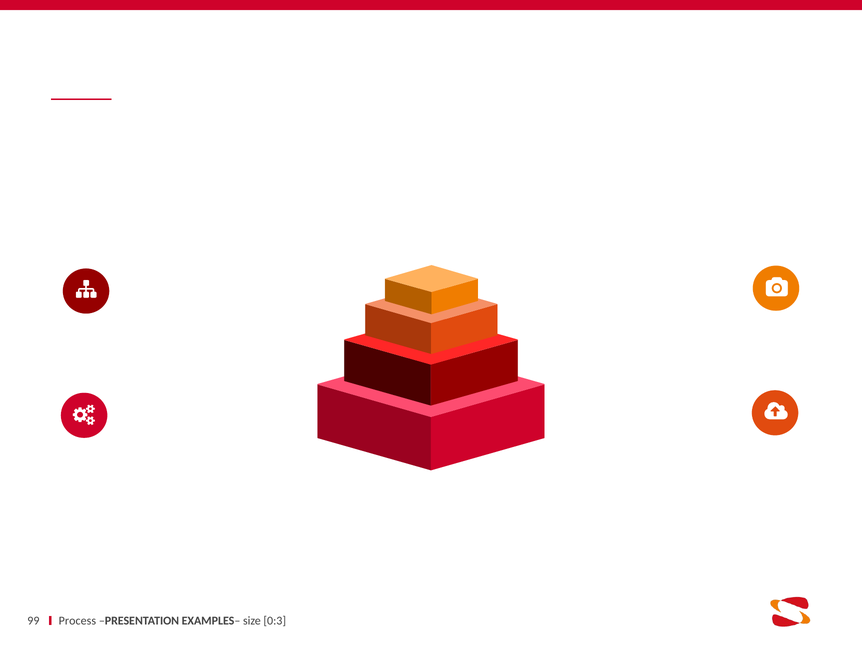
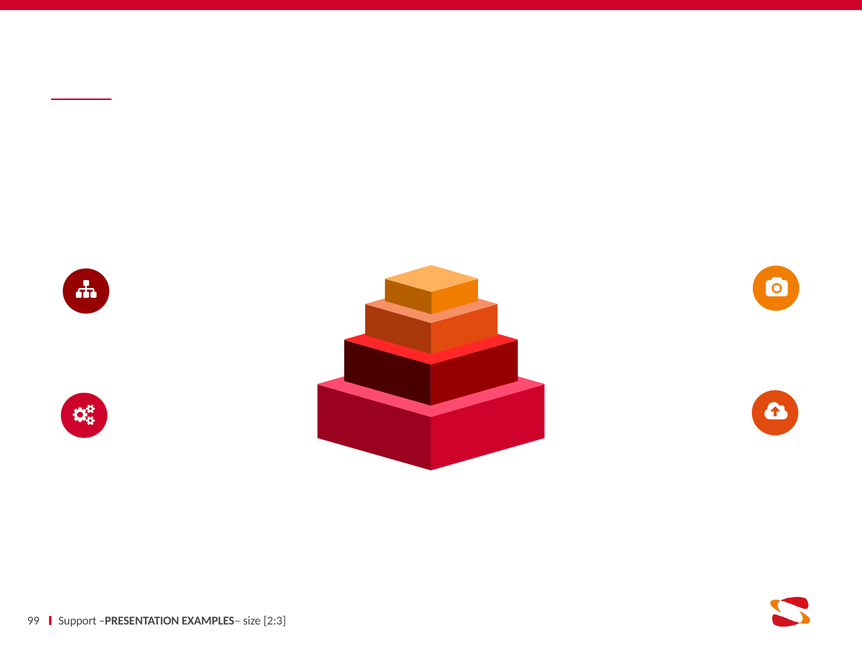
Process: Process -> Support
0:3: 0:3 -> 2:3
